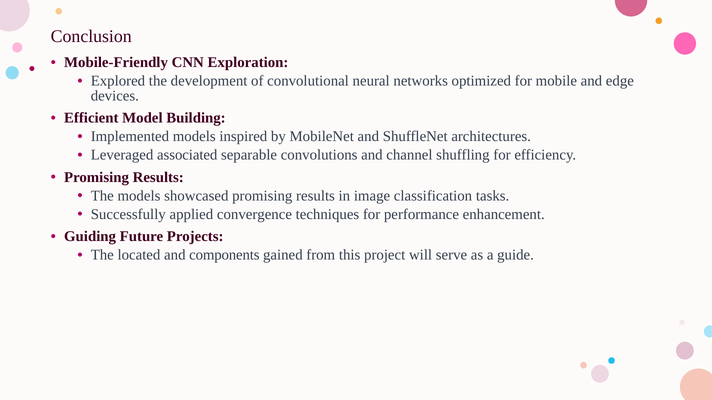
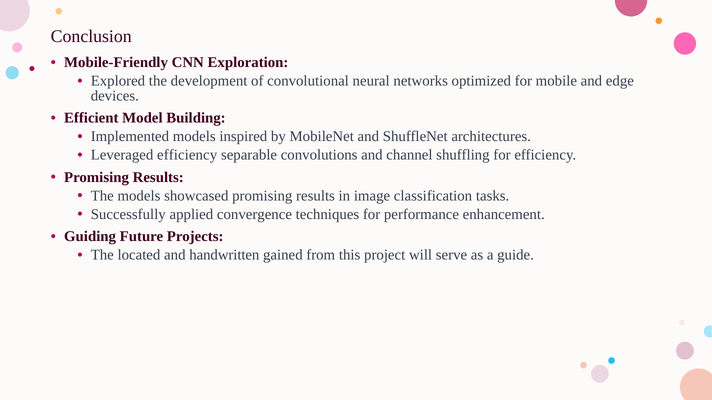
Leveraged associated: associated -> efficiency
components: components -> handwritten
